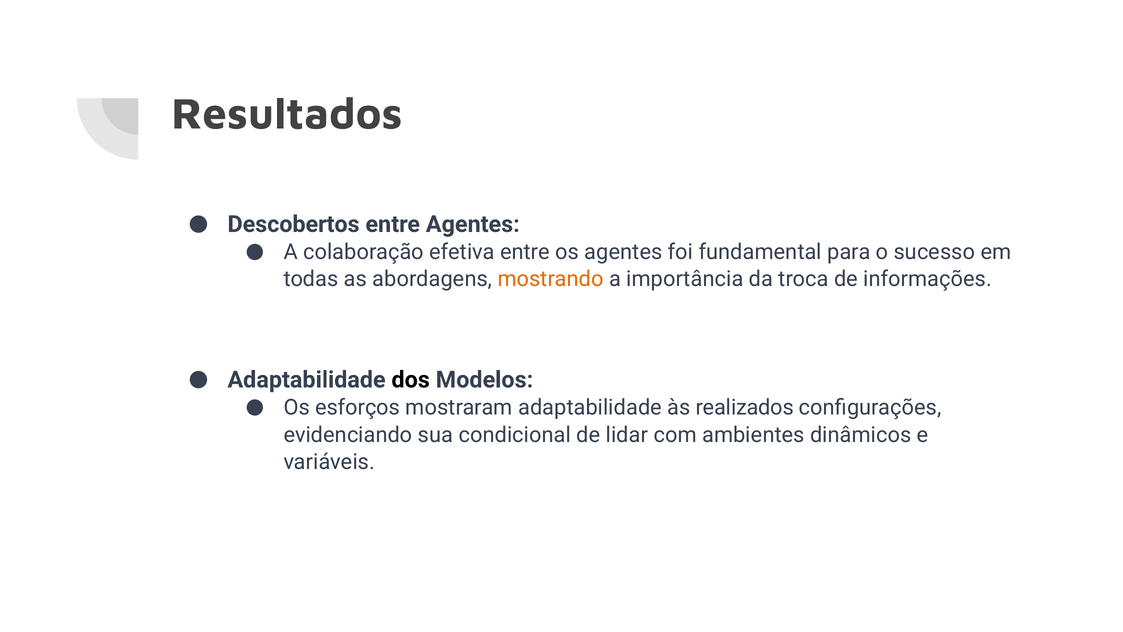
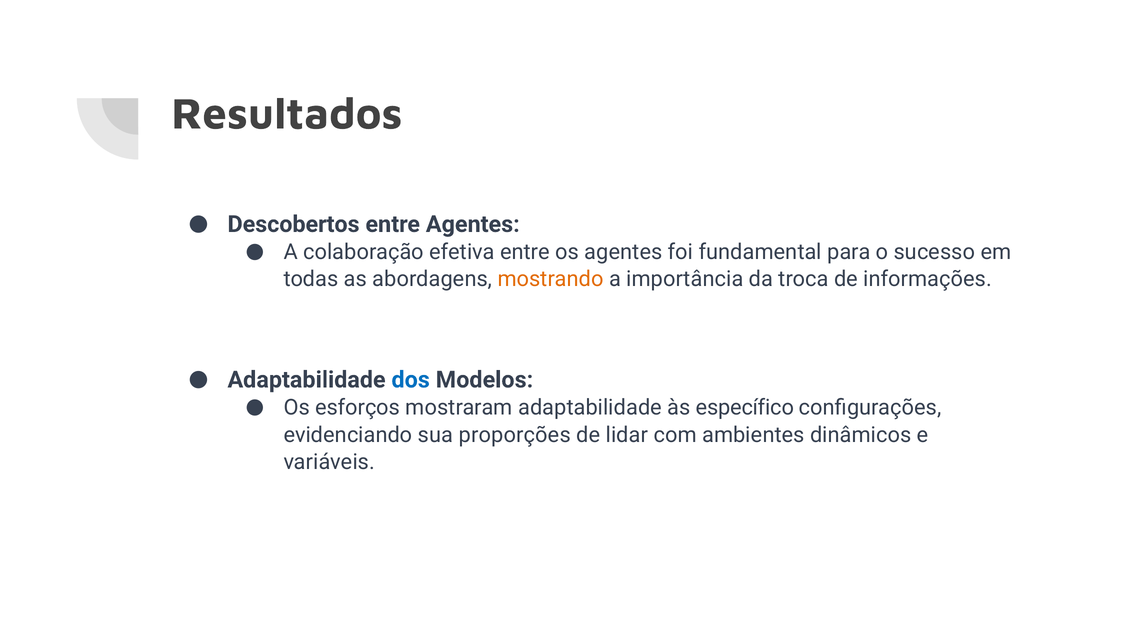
dos colour: black -> blue
realizados: realizados -> específico
condicional: condicional -> proporções
